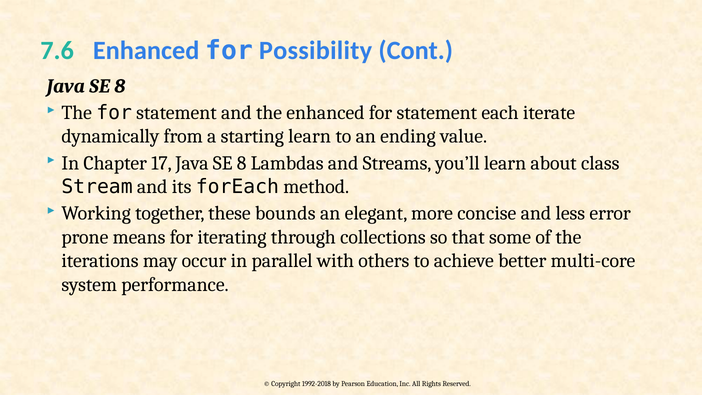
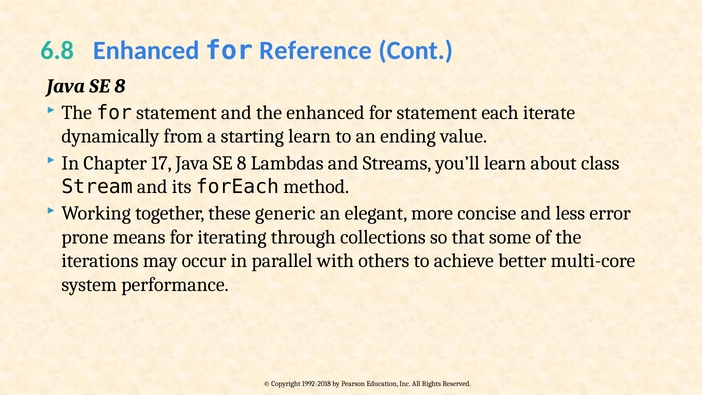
7.6: 7.6 -> 6.8
Possibility: Possibility -> Reference
bounds: bounds -> generic
